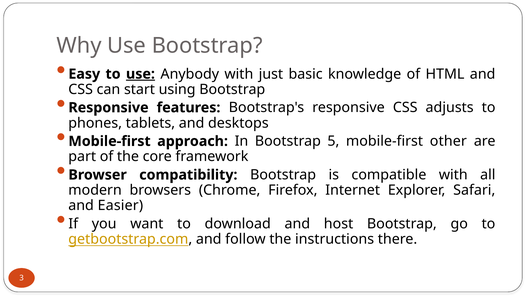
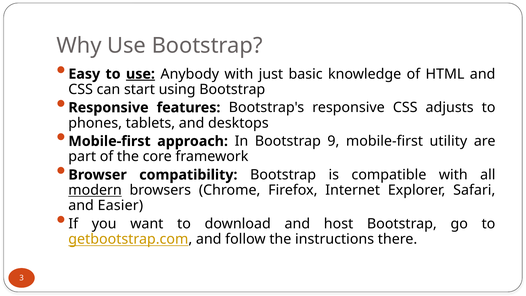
5: 5 -> 9
other: other -> utility
modern underline: none -> present
